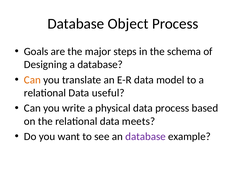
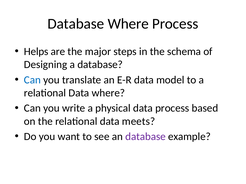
Database Object: Object -> Where
Goals: Goals -> Helps
Can at (32, 80) colour: orange -> blue
Data useful: useful -> where
